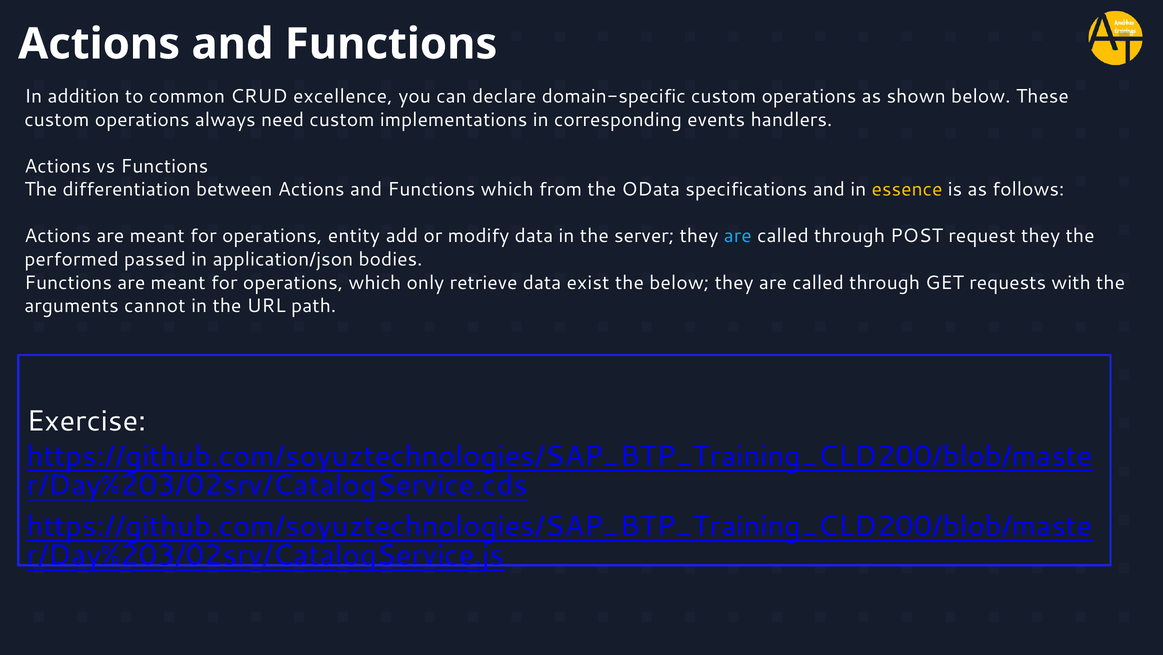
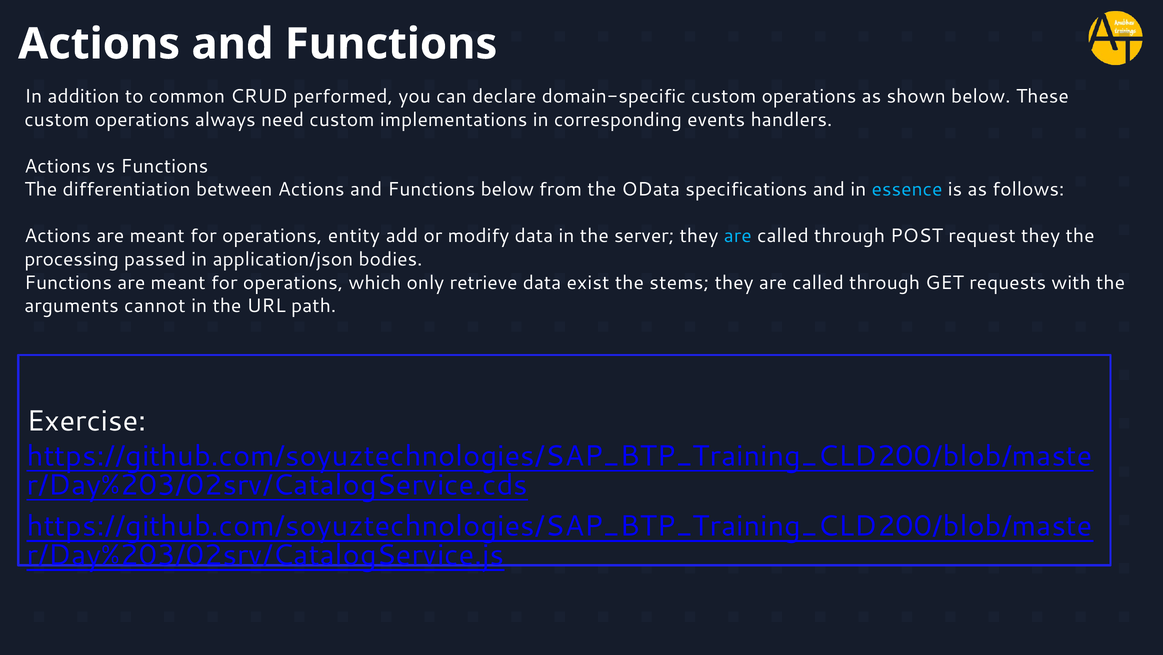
excellence: excellence -> performed
Functions which: which -> below
essence colour: yellow -> light blue
performed: performed -> processing
the below: below -> stems
